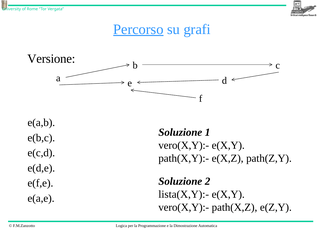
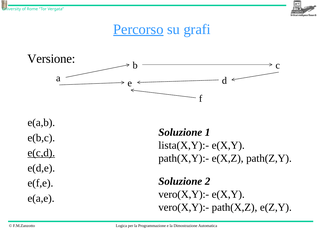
vero(X,Y):- at (184, 145): vero(X,Y):- -> lista(X,Y):-
e(c,d underline: none -> present
lista(X,Y):- at (184, 194): lista(X,Y):- -> vero(X,Y):-
